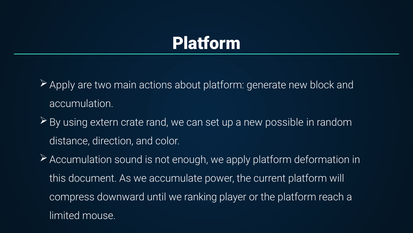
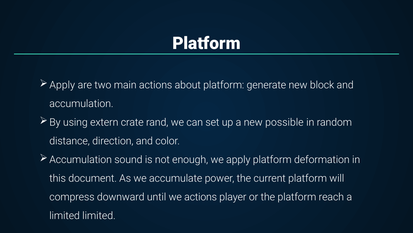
we ranking: ranking -> actions
limited mouse: mouse -> limited
